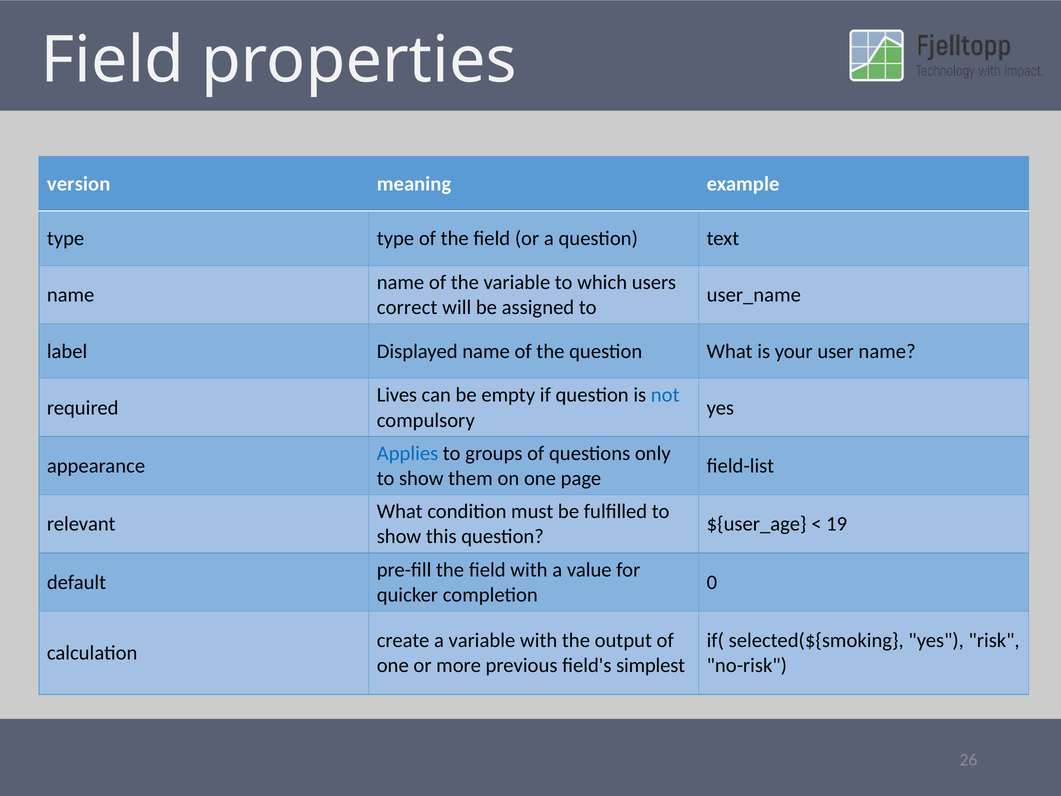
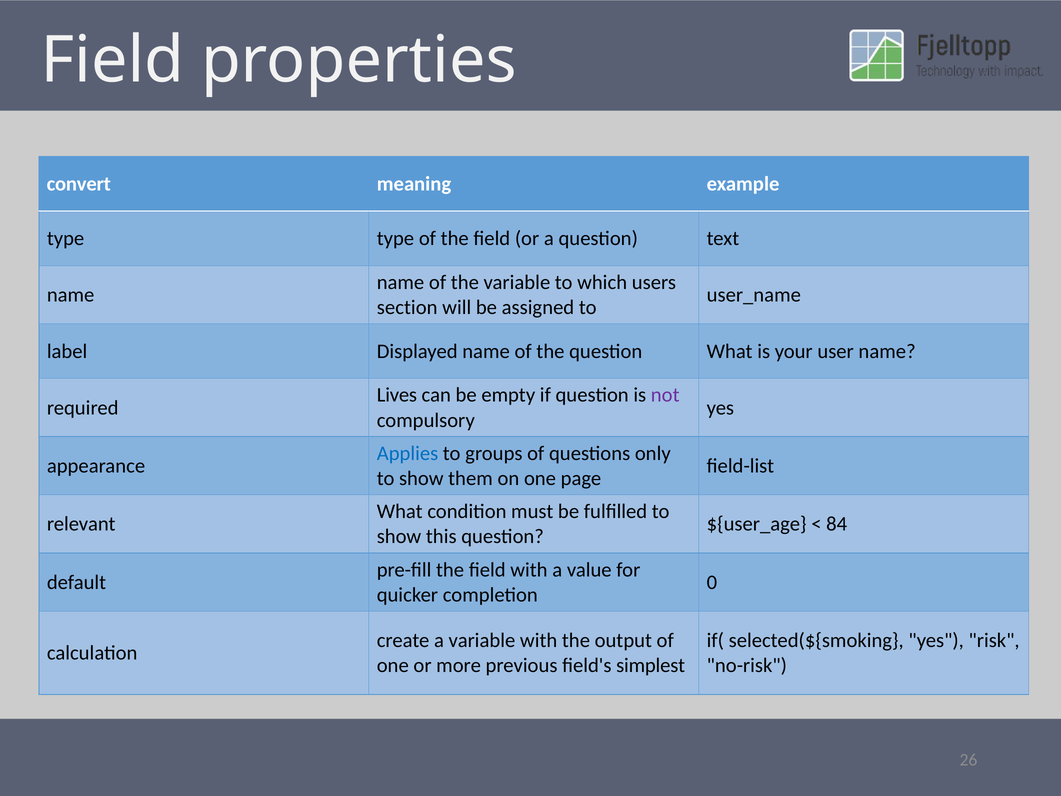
version: version -> convert
correct: correct -> section
not colour: blue -> purple
19: 19 -> 84
